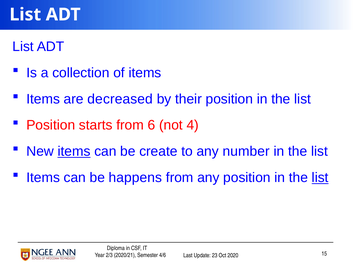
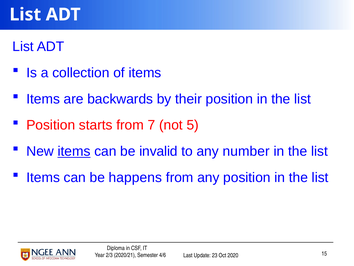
decreased: decreased -> backwards
6: 6 -> 7
4: 4 -> 5
create: create -> invalid
list at (320, 177) underline: present -> none
